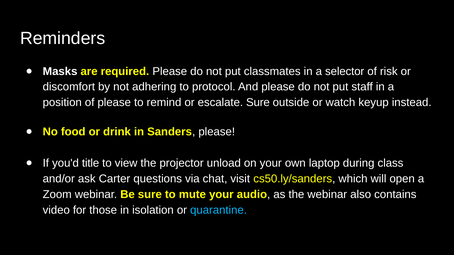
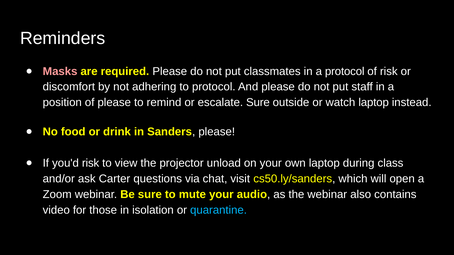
Masks colour: white -> pink
a selector: selector -> protocol
watch keyup: keyup -> laptop
you'd title: title -> risk
